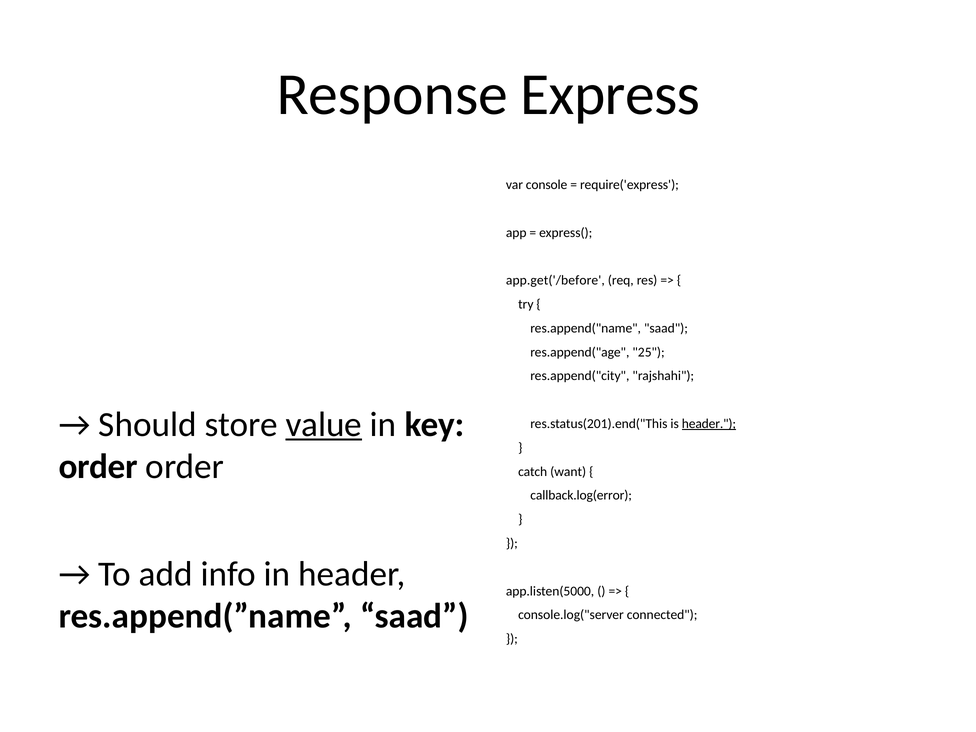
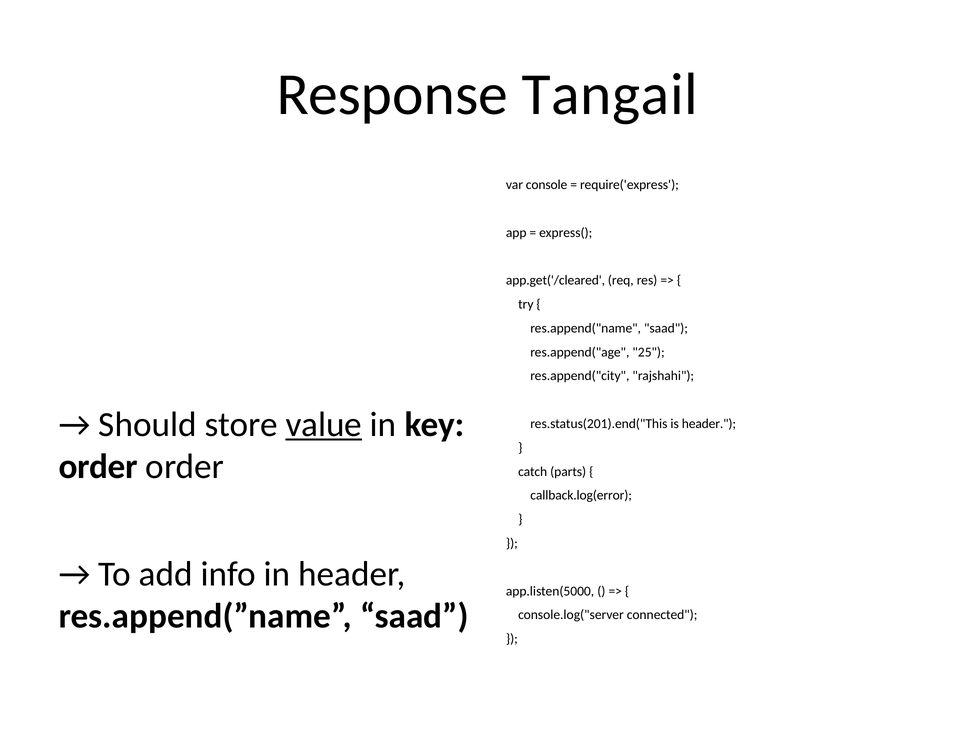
Express: Express -> Tangail
app.get('/before: app.get('/before -> app.get('/cleared
header at (709, 424) underline: present -> none
want: want -> parts
